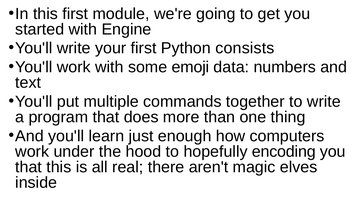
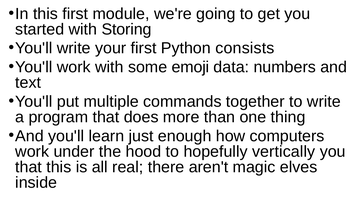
Engine: Engine -> Storing
encoding: encoding -> vertically
